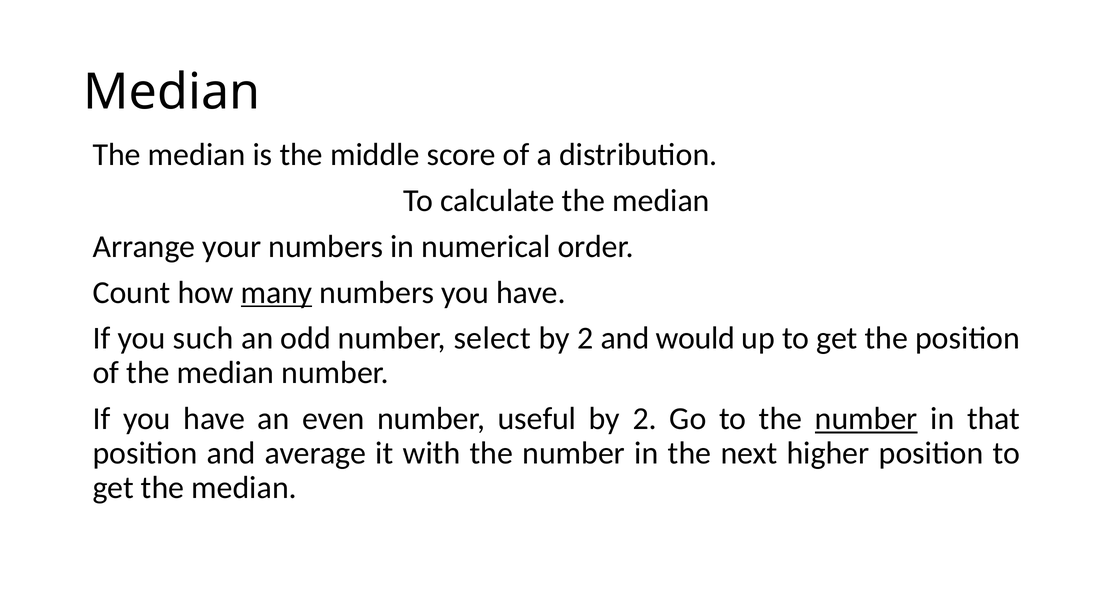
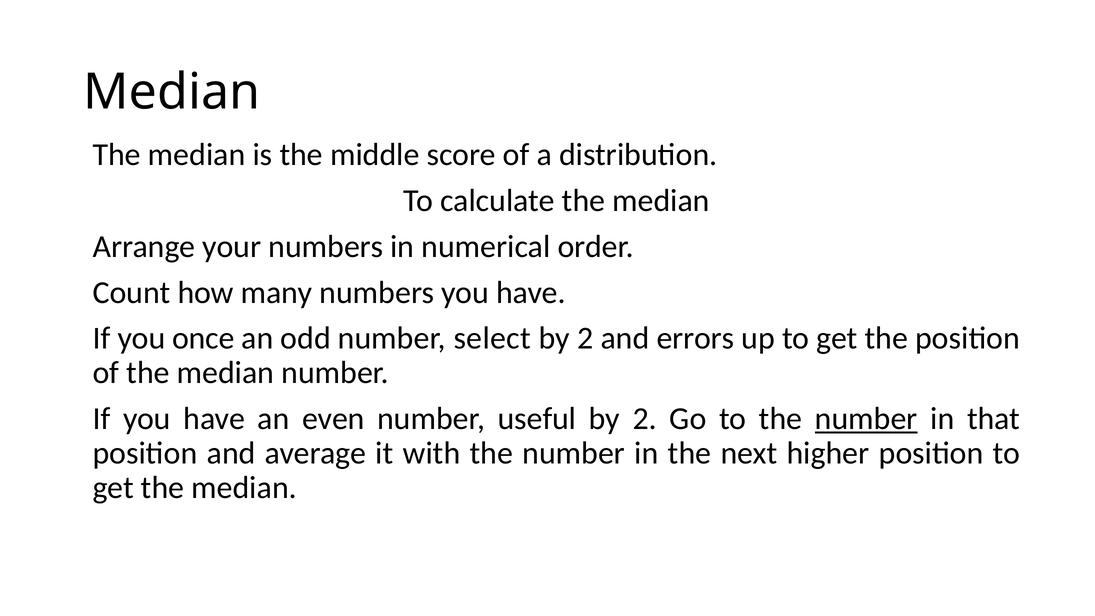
many underline: present -> none
such: such -> once
would: would -> errors
